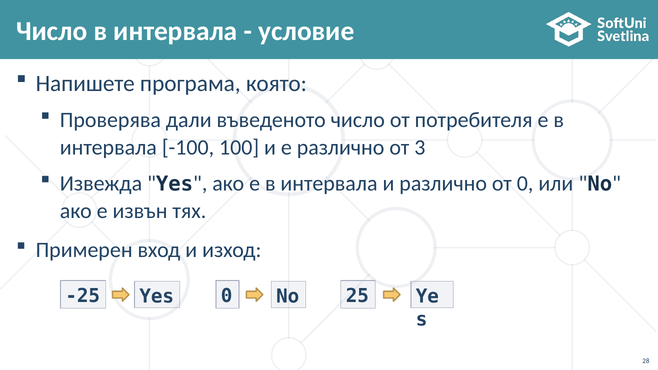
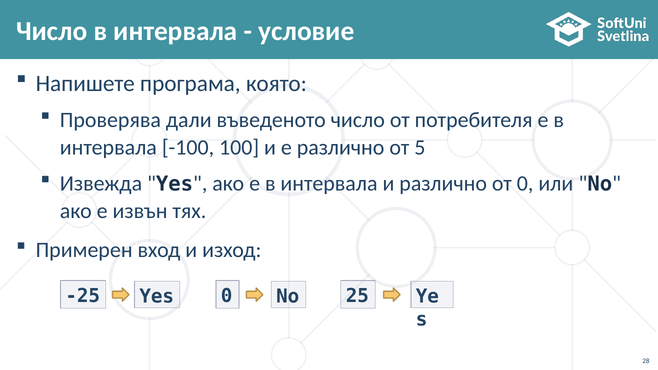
3: 3 -> 5
